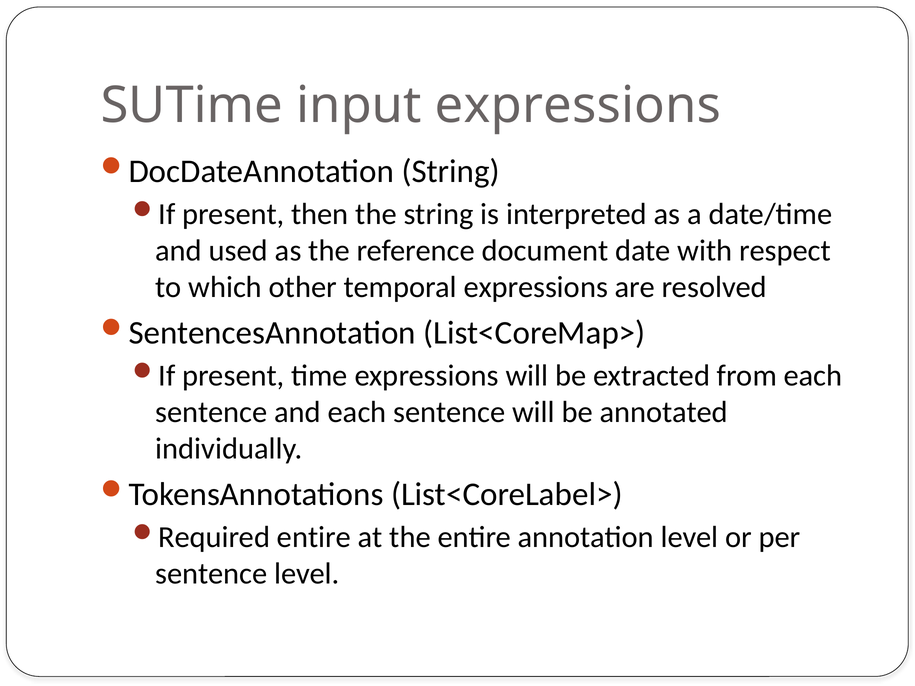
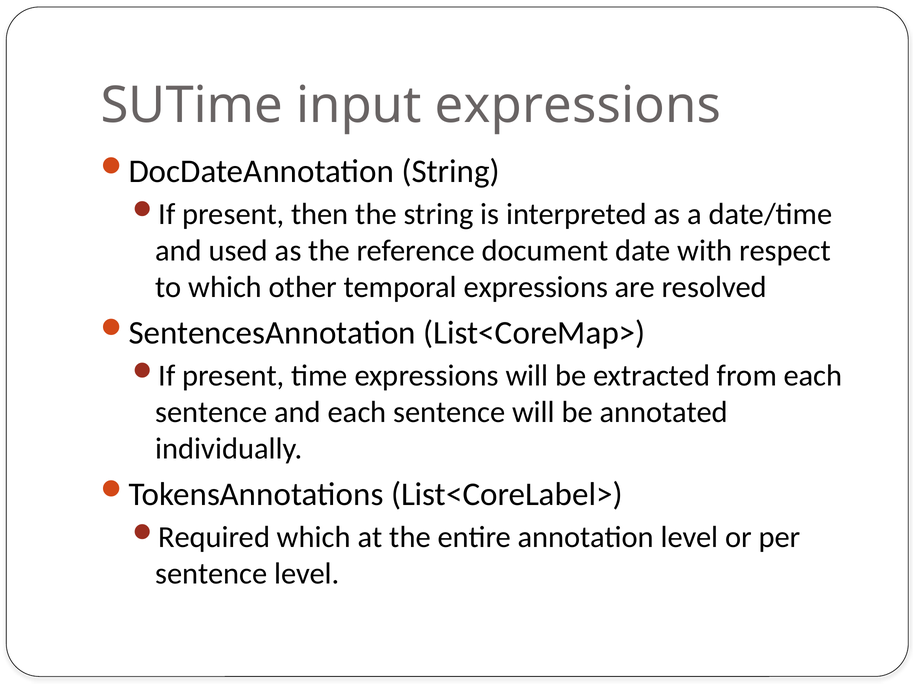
entire at (314, 537): entire -> which
